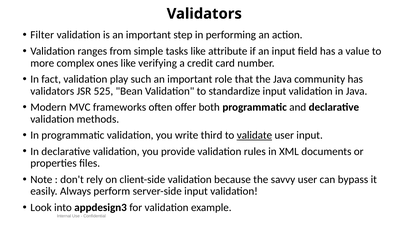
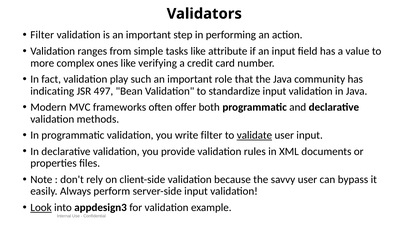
validators at (52, 91): validators -> indicating
525: 525 -> 497
write third: third -> filter
Look underline: none -> present
